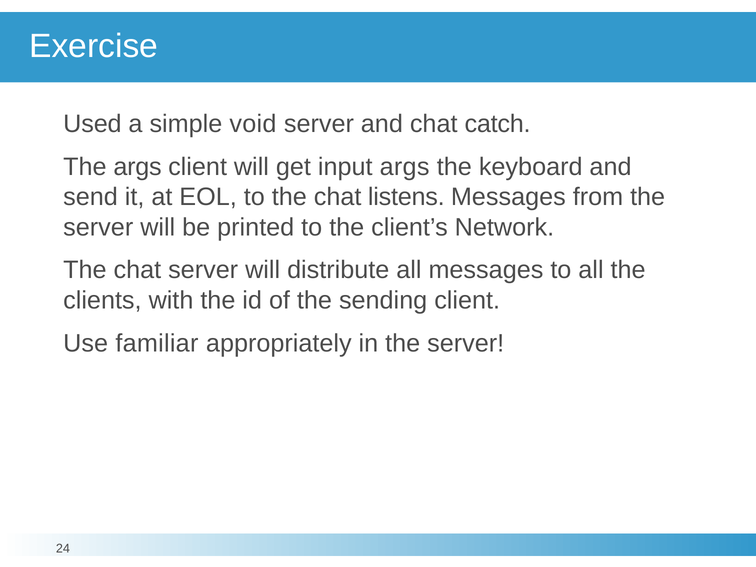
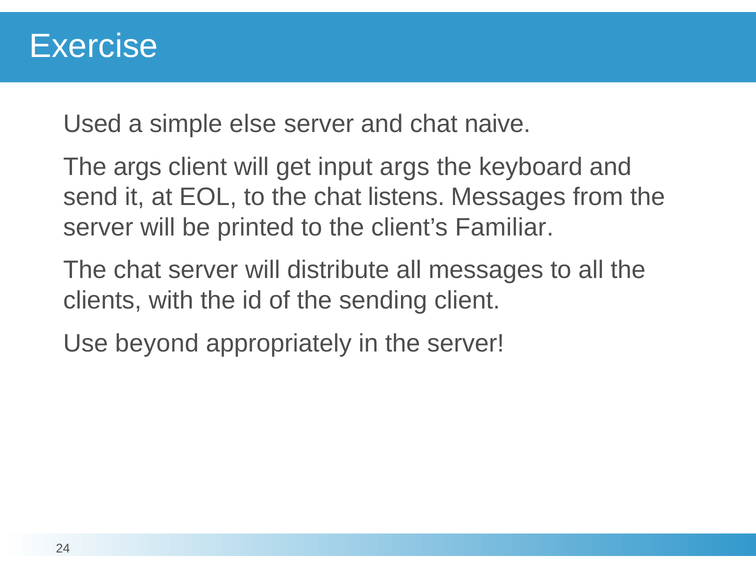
void: void -> else
catch: catch -> naive
Network: Network -> Familiar
familiar: familiar -> beyond
